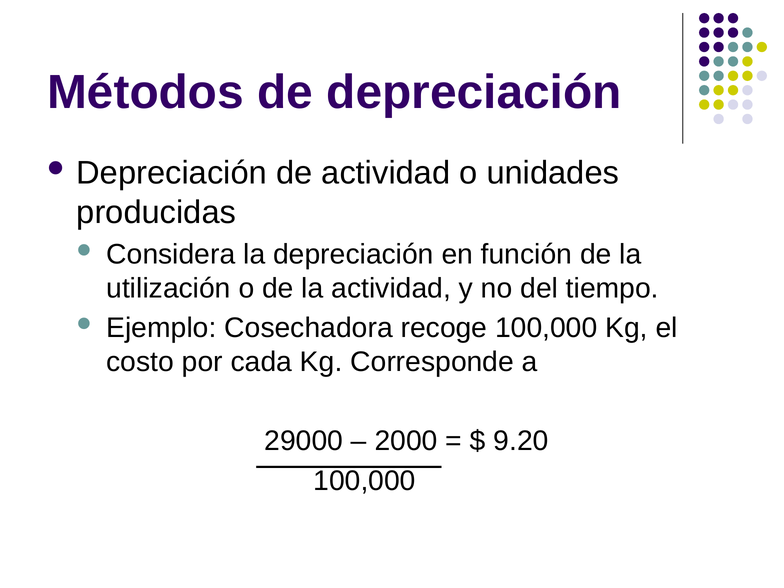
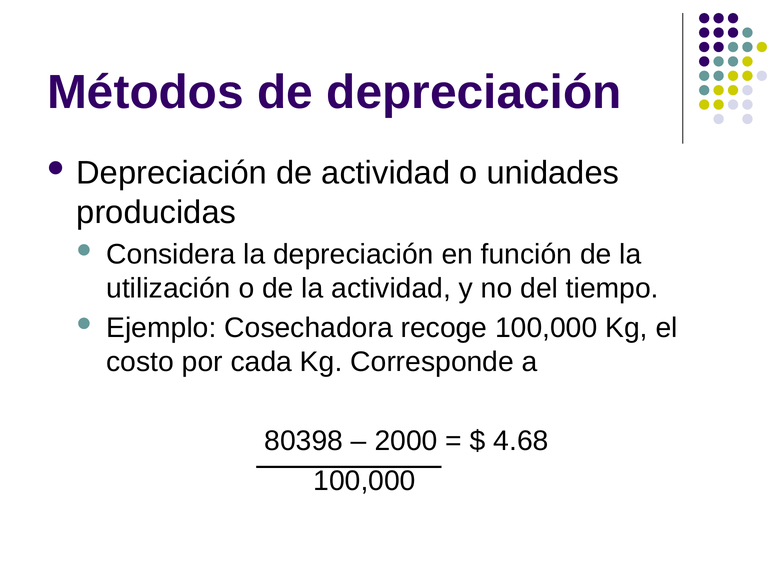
29000: 29000 -> 80398
9.20: 9.20 -> 4.68
